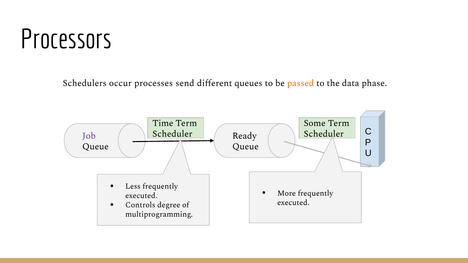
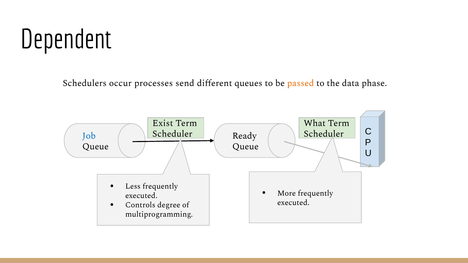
Processors: Processors -> Dependent
Time: Time -> Exist
Some: Some -> What
Job colour: purple -> blue
